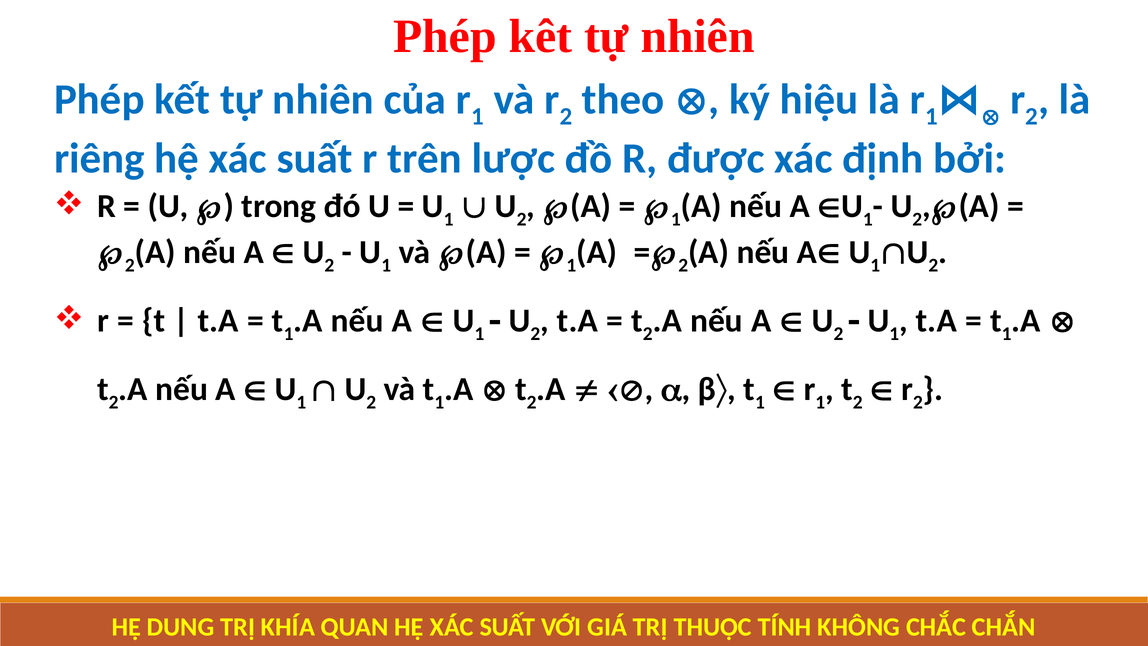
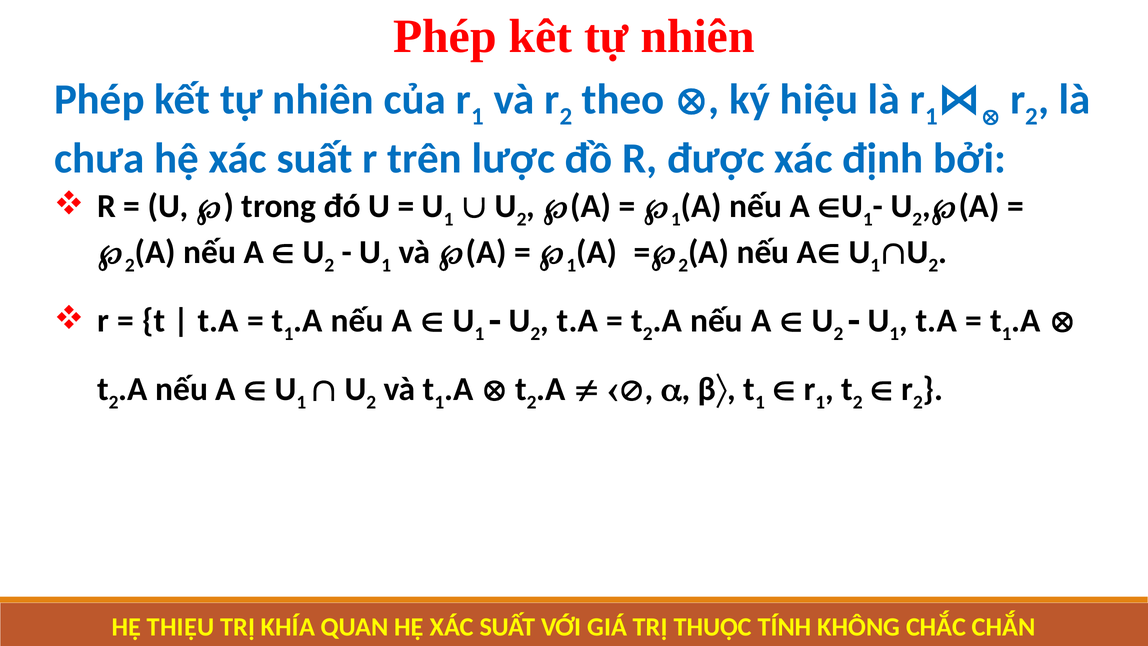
riêng: riêng -> chưa
DUNG: DUNG -> THIỆU
